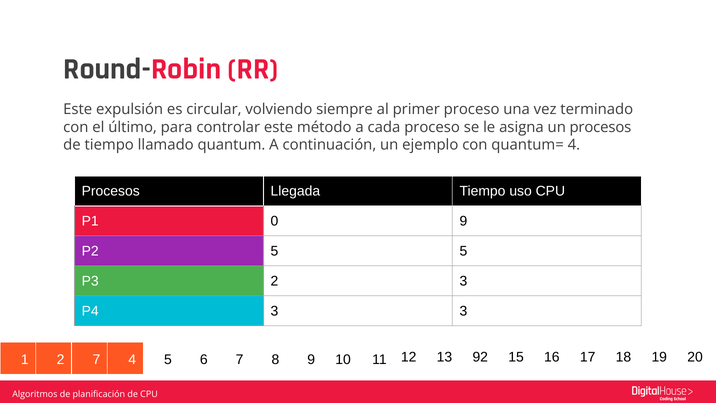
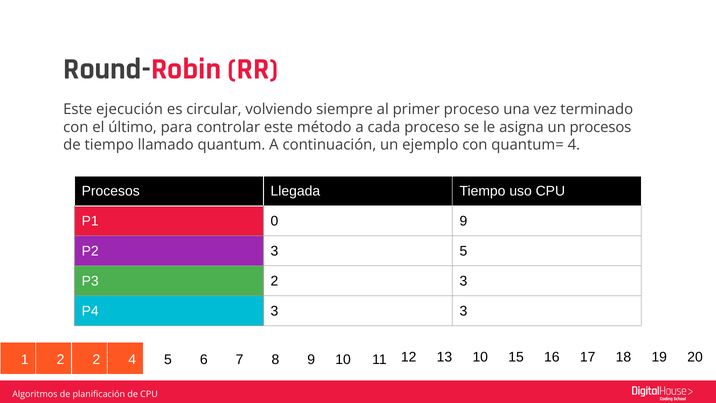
expulsión: expulsión -> ejecución
P2 5: 5 -> 3
2 7: 7 -> 2
13 92: 92 -> 10
